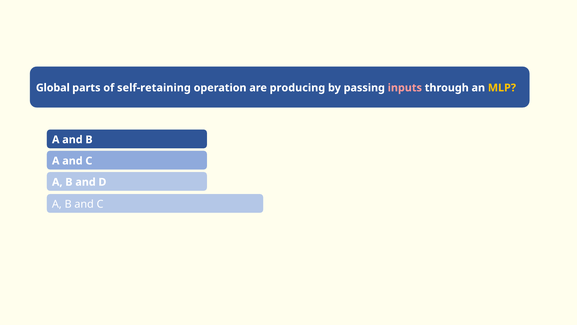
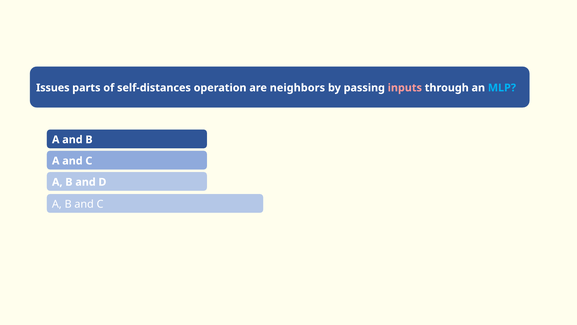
Global: Global -> Issues
self-retaining: self-retaining -> self-distances
producing: producing -> neighbors
MLP colour: yellow -> light blue
